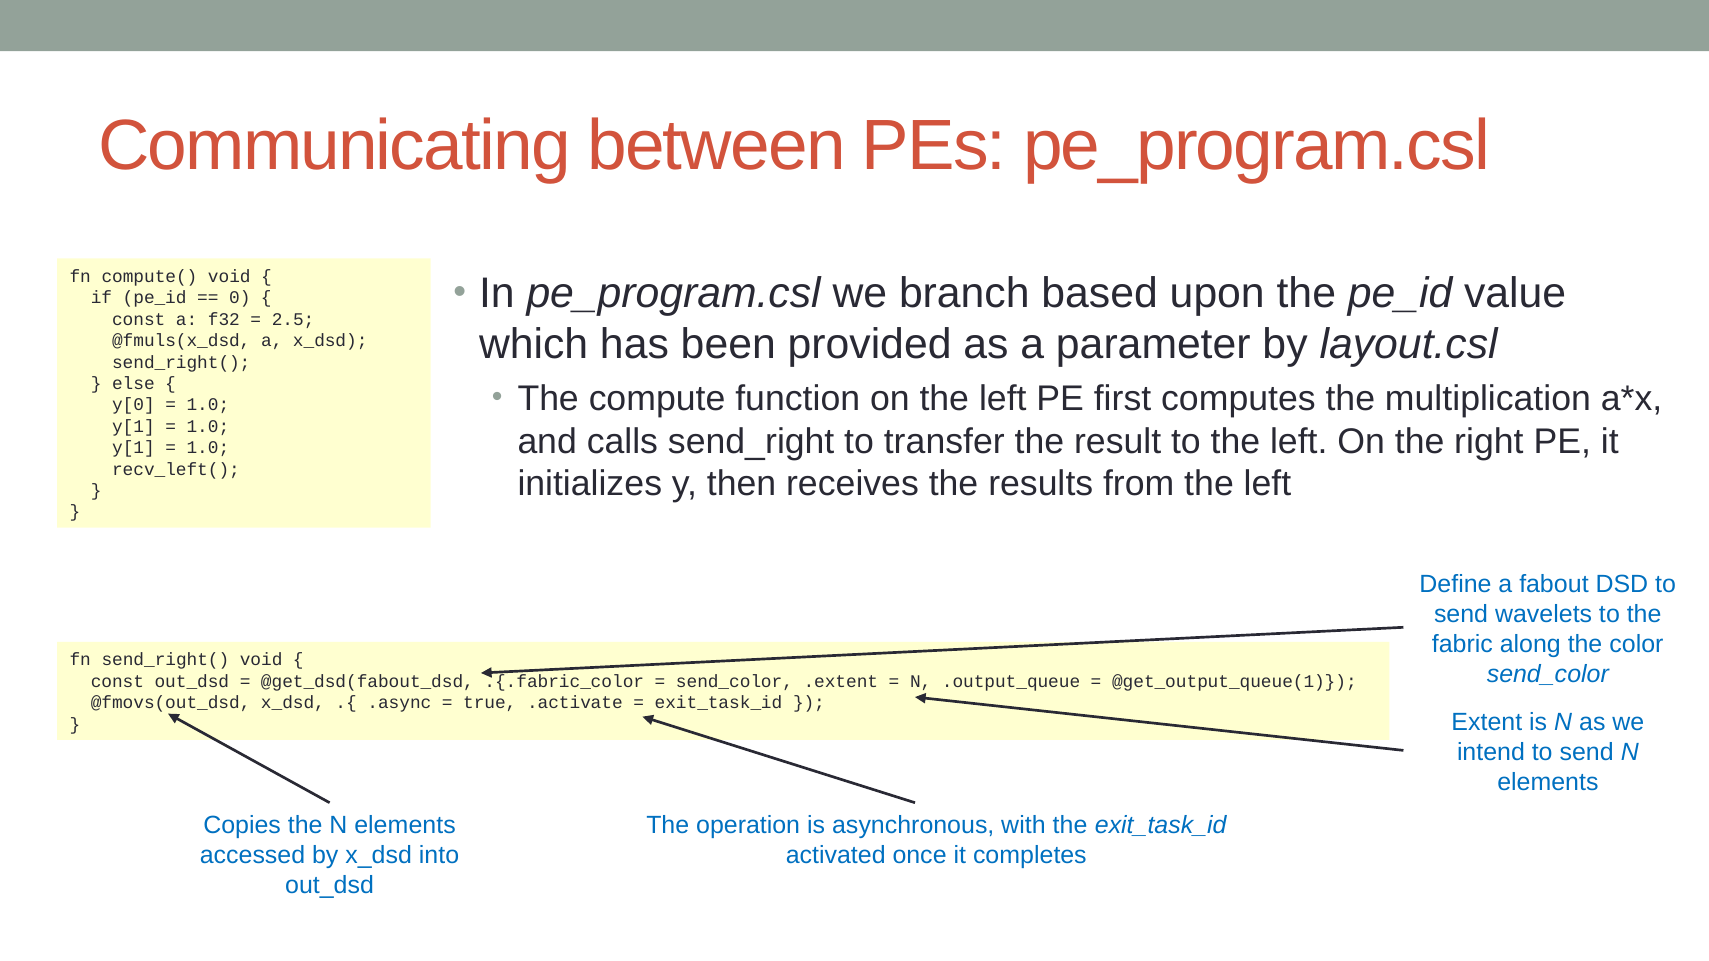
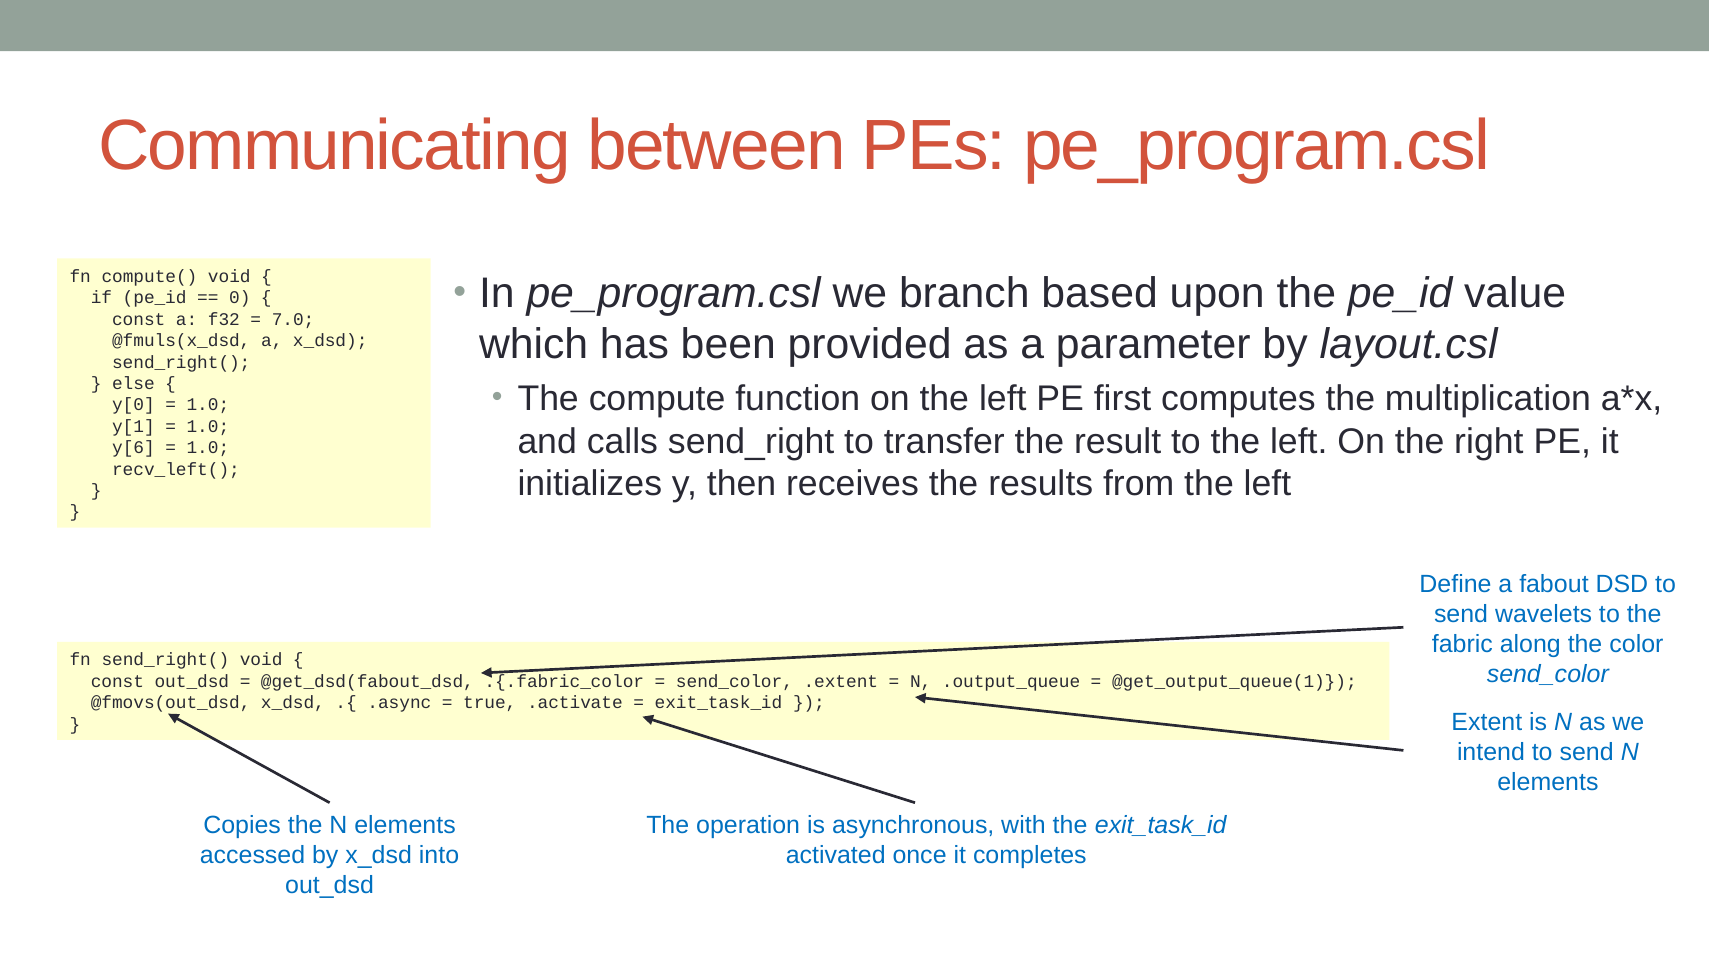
2.5: 2.5 -> 7.0
y[1 at (134, 448): y[1 -> y[6
